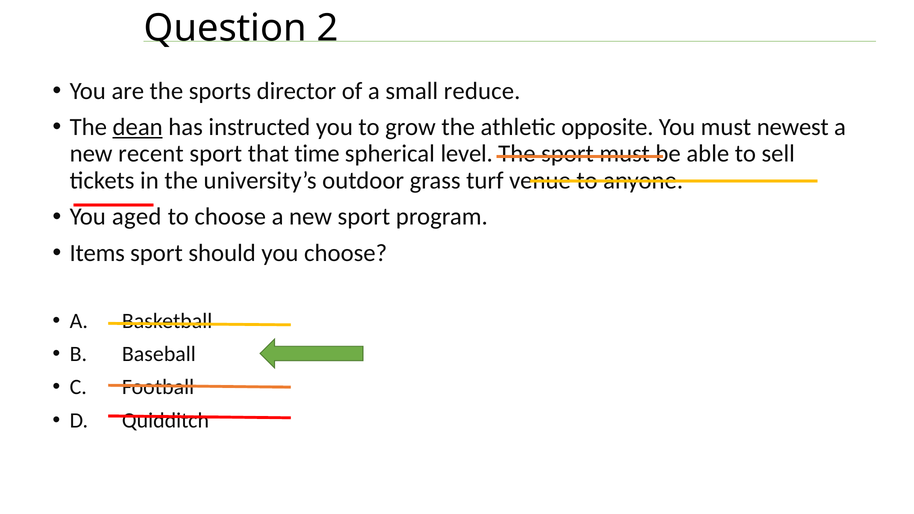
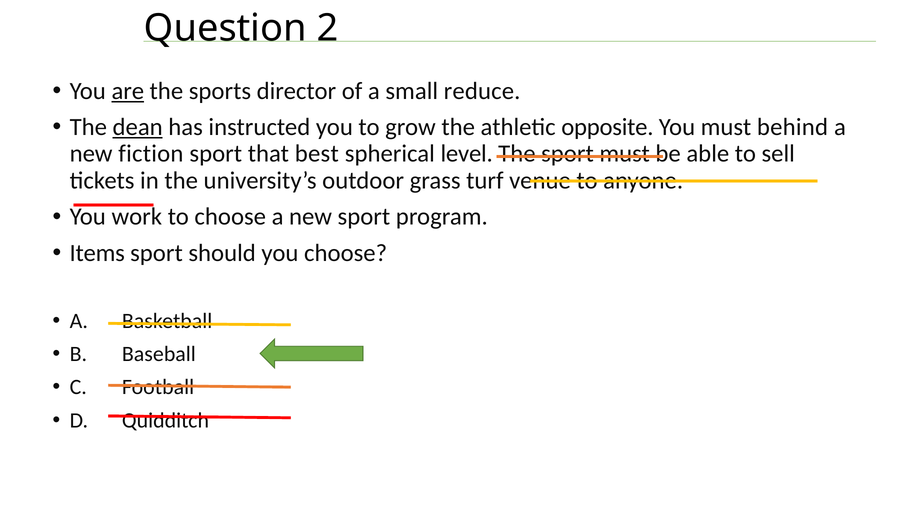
are underline: none -> present
newest: newest -> behind
recent: recent -> fiction
time: time -> best
aged: aged -> work
